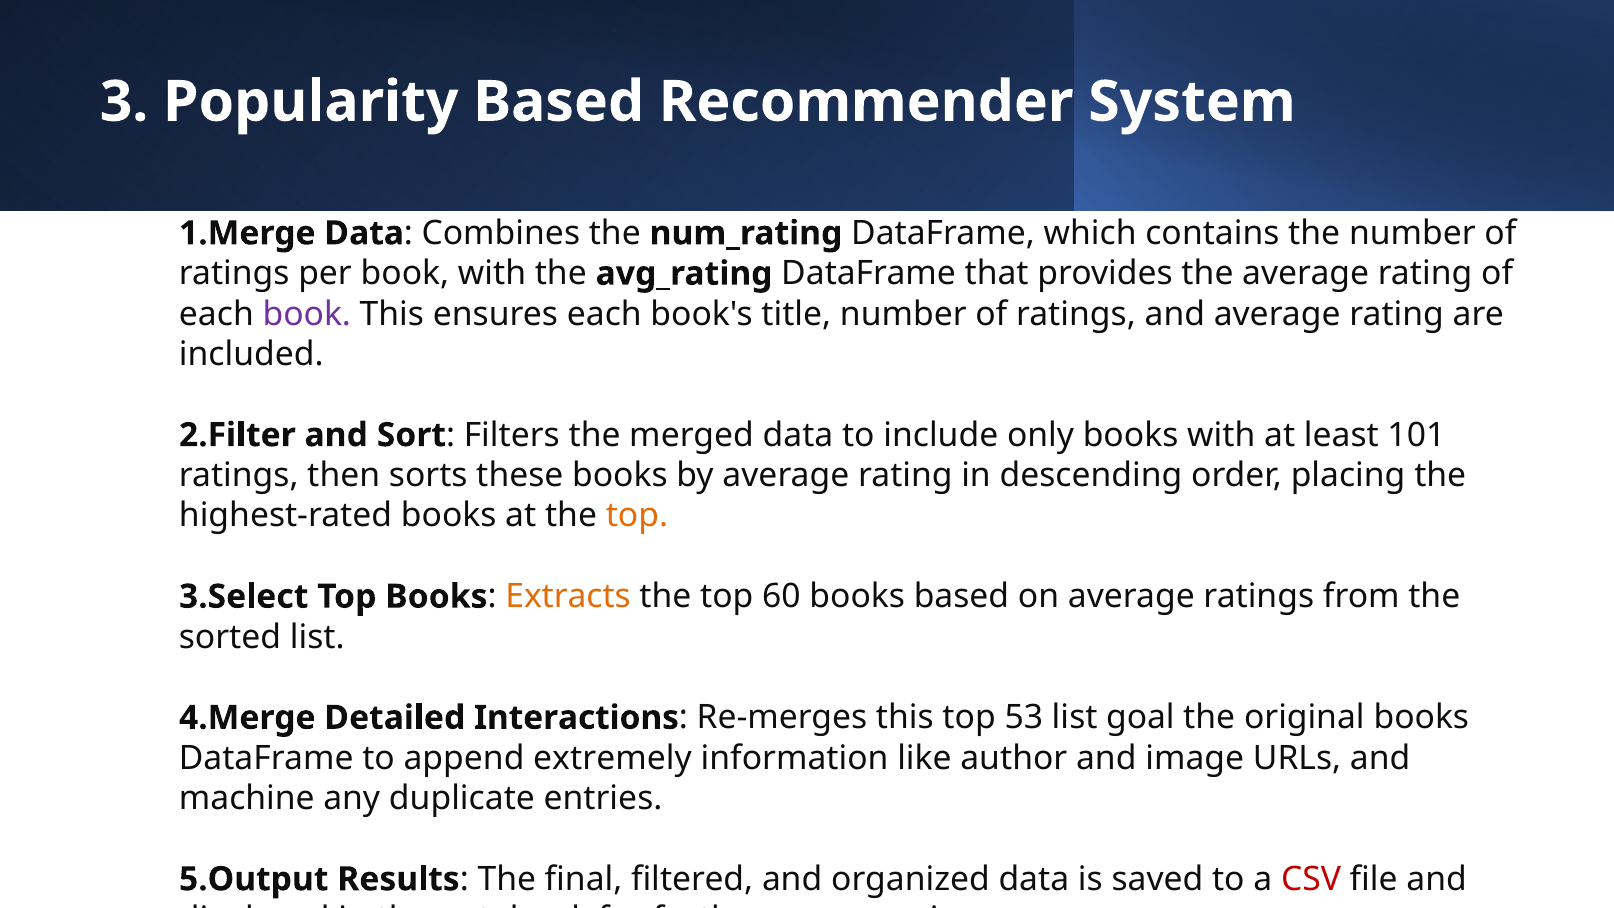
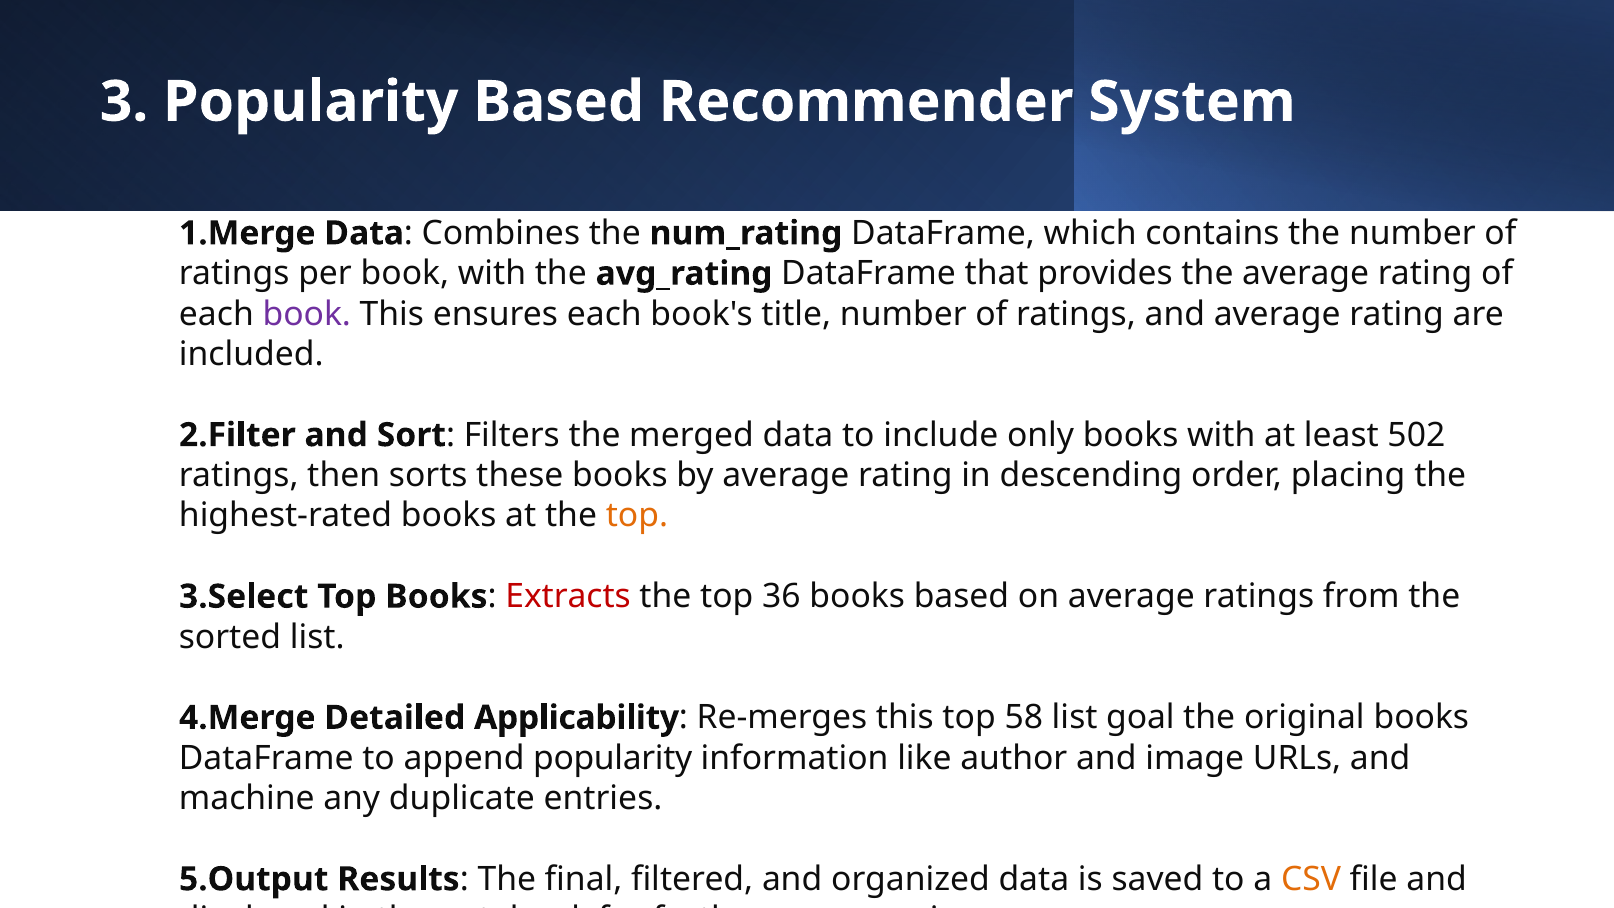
101: 101 -> 502
Extracts colour: orange -> red
60: 60 -> 36
Interactions: Interactions -> Applicability
53: 53 -> 58
append extremely: extremely -> popularity
CSV colour: red -> orange
